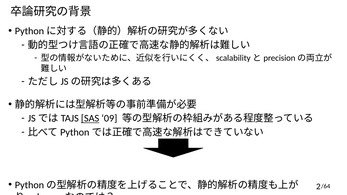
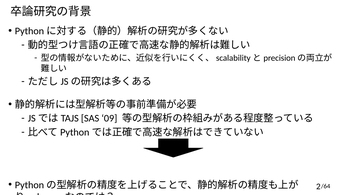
SAS underline: present -> none
